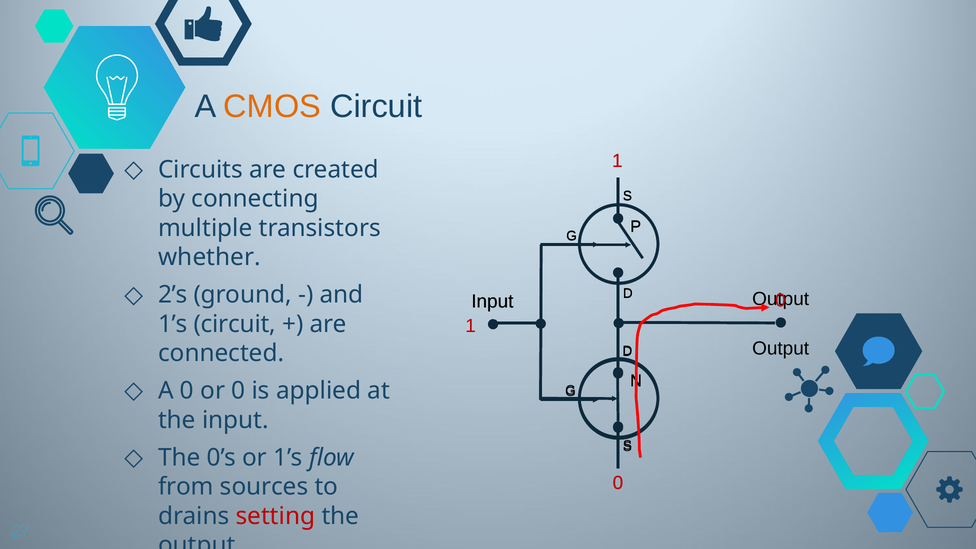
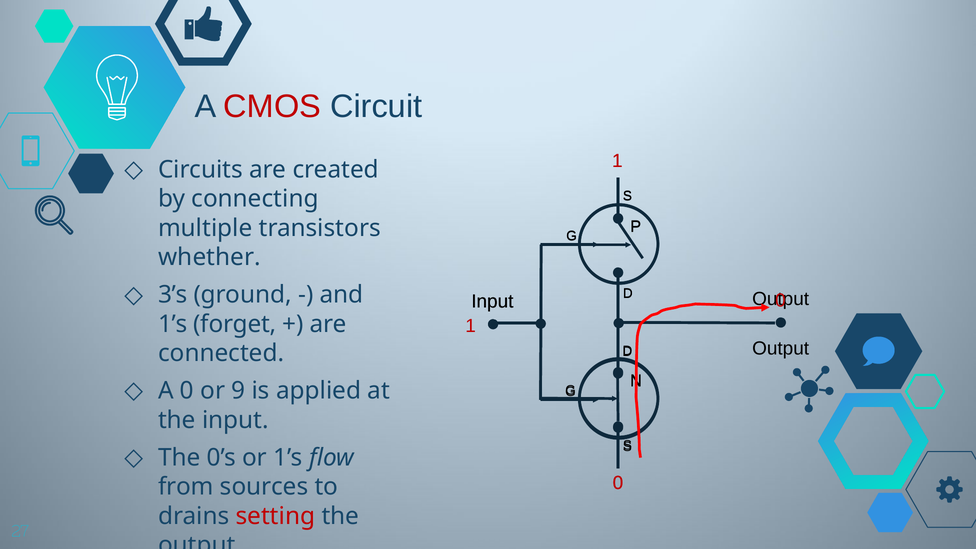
CMOS colour: orange -> red
2’s: 2’s -> 3’s
1’s circuit: circuit -> forget
or 0: 0 -> 9
